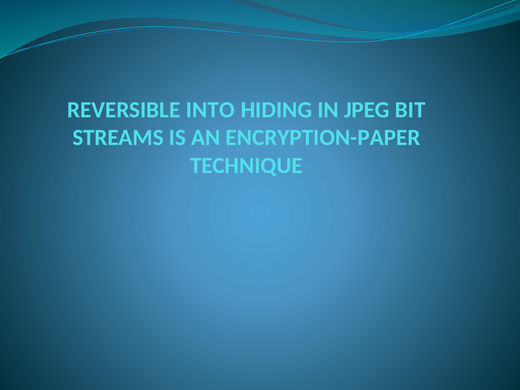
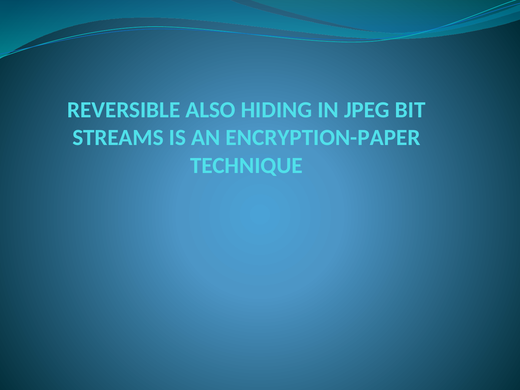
INTO: INTO -> ALSO
